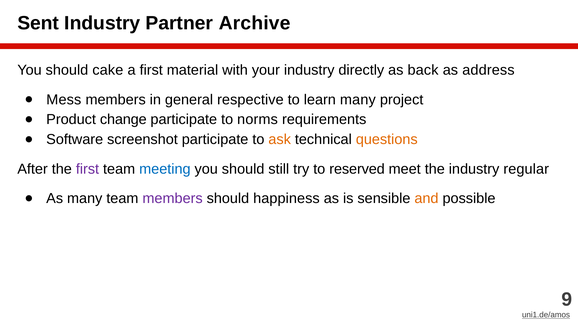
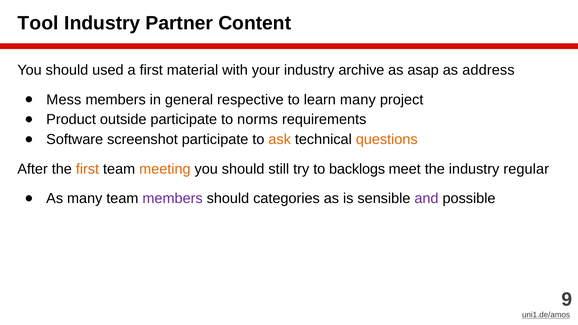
Sent: Sent -> Tool
Archive: Archive -> Content
cake: cake -> used
directly: directly -> archive
back: back -> asap
change: change -> outside
first at (87, 169) colour: purple -> orange
meeting colour: blue -> orange
reserved: reserved -> backlogs
happiness: happiness -> categories
and colour: orange -> purple
